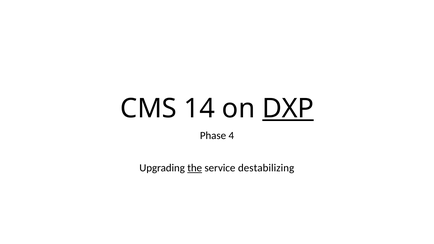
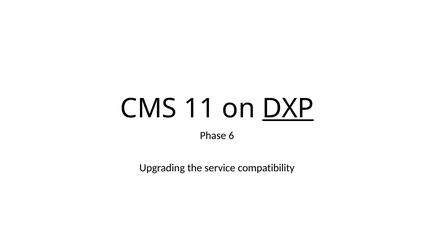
14: 14 -> 11
4: 4 -> 6
the underline: present -> none
destabilizing: destabilizing -> compatibility
